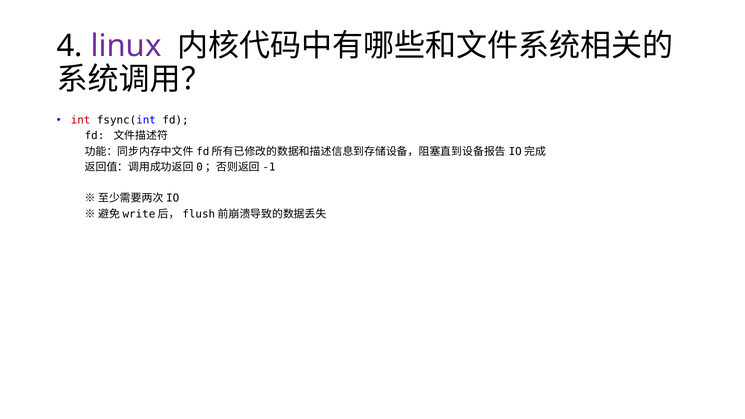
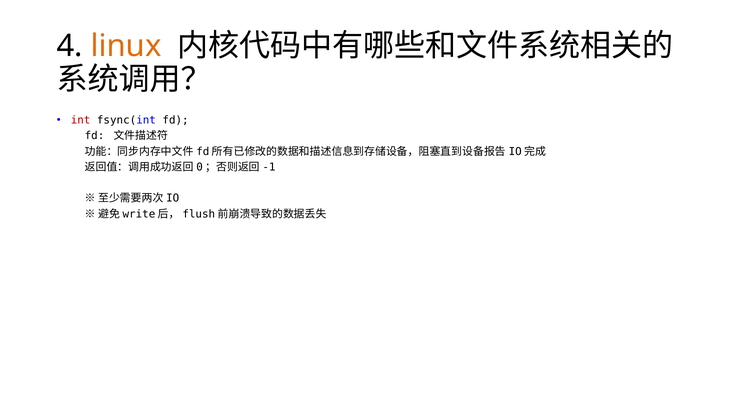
linux colour: purple -> orange
